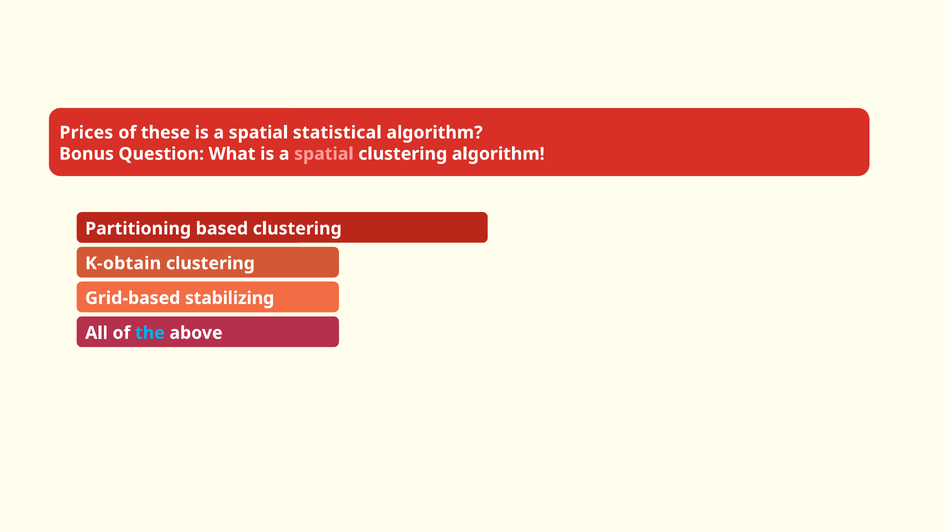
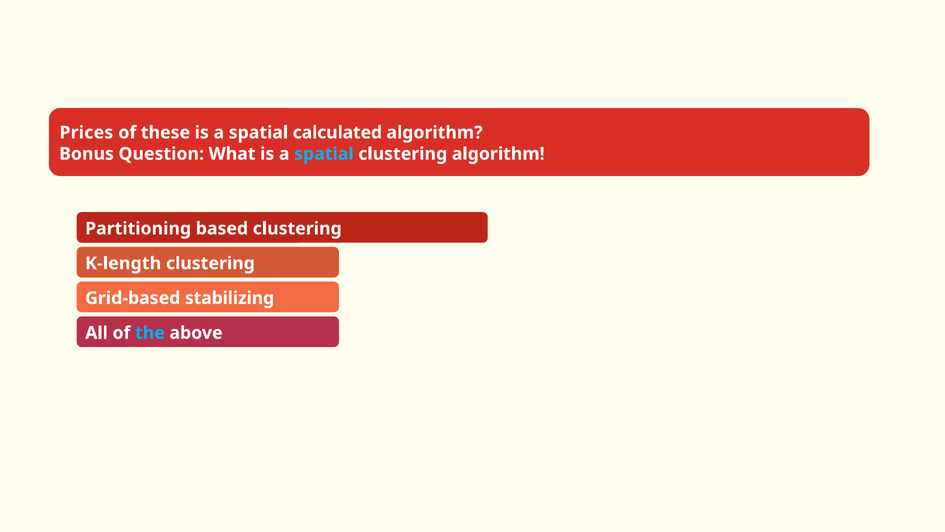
statistical: statistical -> calculated
spatial at (324, 154) colour: pink -> light blue
K-obtain: K-obtain -> K-length
